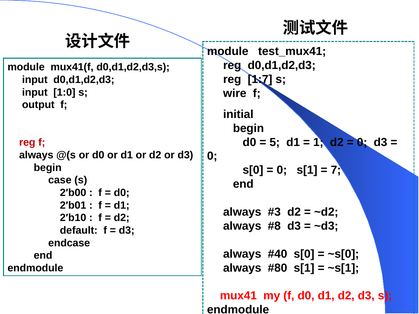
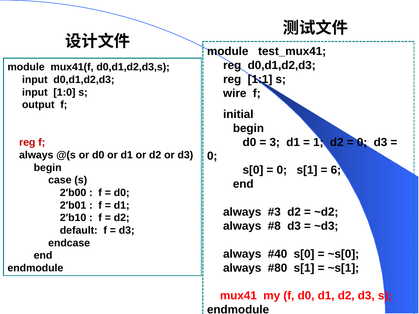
1:7: 1:7 -> 1:1
5: 5 -> 3
7: 7 -> 6
